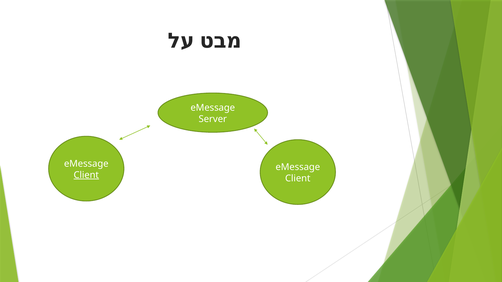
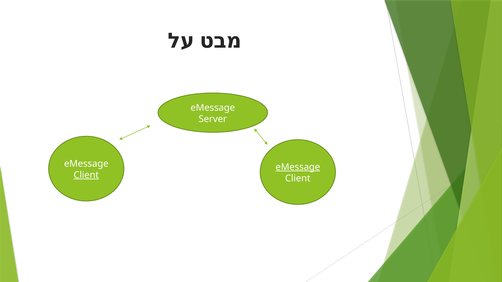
eMessage at (298, 167) underline: none -> present
